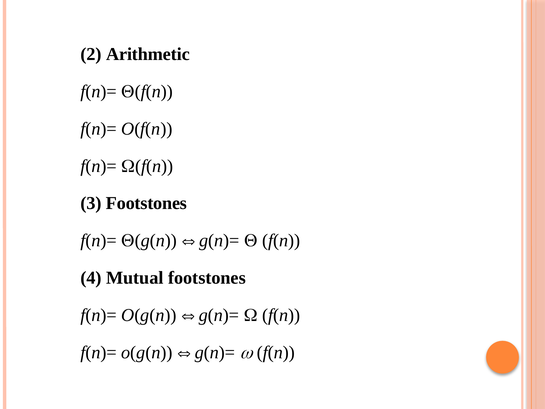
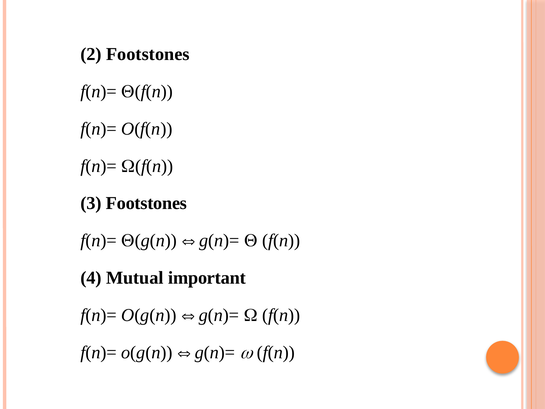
2 Arithmetic: Arithmetic -> Footstones
Mutual footstones: footstones -> important
